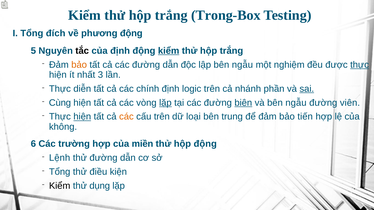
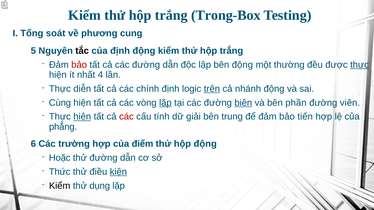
đích: đích -> soát
phương động: động -> cung
kiểm at (169, 51) underline: present -> none
bảo at (79, 65) colour: orange -> red
lập bên ngẫu: ngẫu -> động
nghiệm: nghiệm -> thường
3: 3 -> 4
trên at (212, 89) underline: none -> present
nhánh phần: phần -> động
sai underline: present -> none
và bên ngẫu: ngẫu -> phần
các at (126, 117) colour: orange -> red
cấu trên: trên -> tính
loại: loại -> giải
không: không -> phẳng
miền: miền -> điểm
Lệnh: Lệnh -> Hoặc
Tổng at (60, 172): Tổng -> Thức
kiện underline: none -> present
